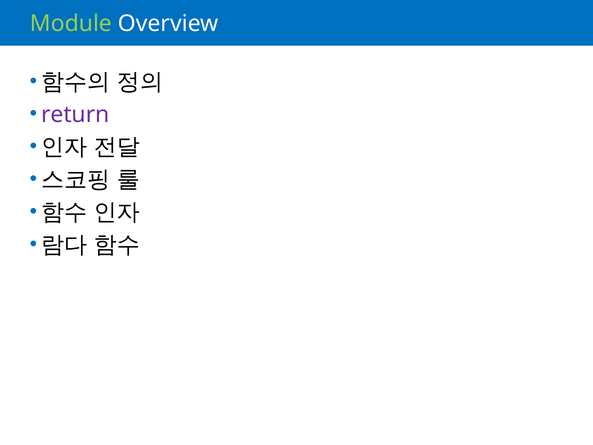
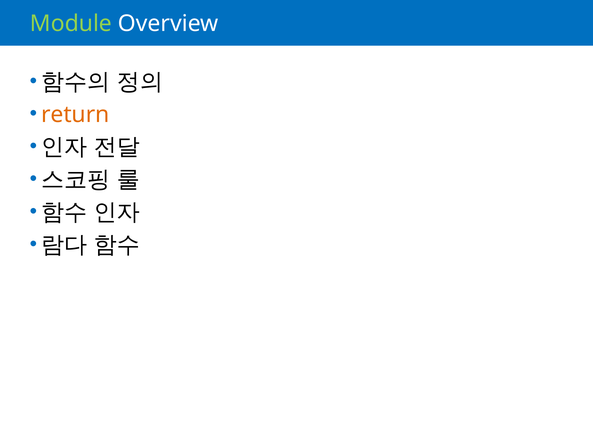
return colour: purple -> orange
